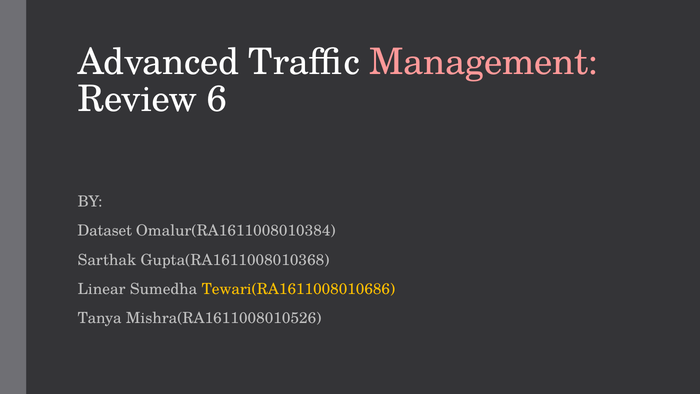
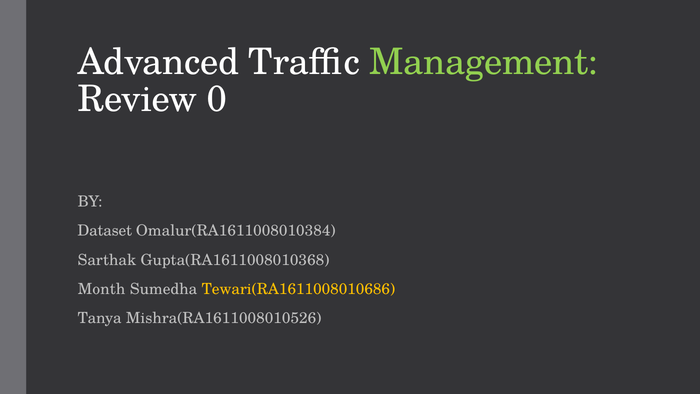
Management colour: pink -> light green
6: 6 -> 0
Linear: Linear -> Month
